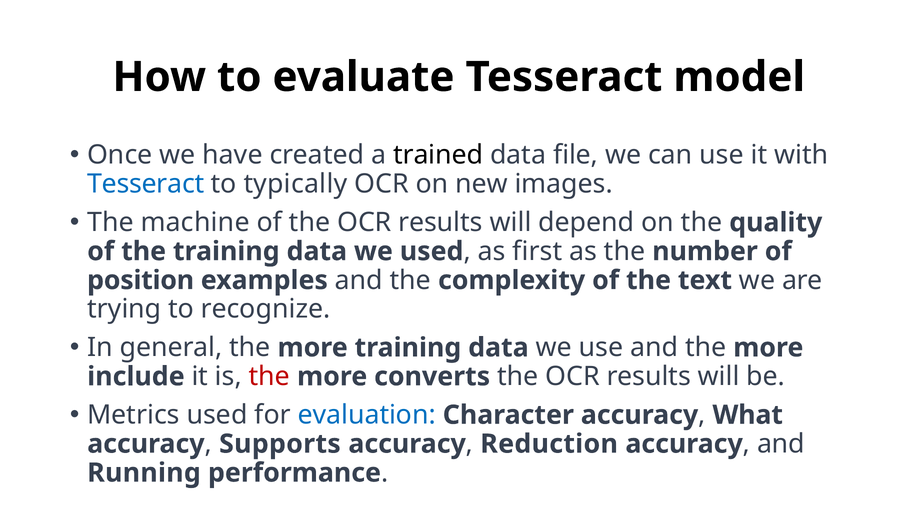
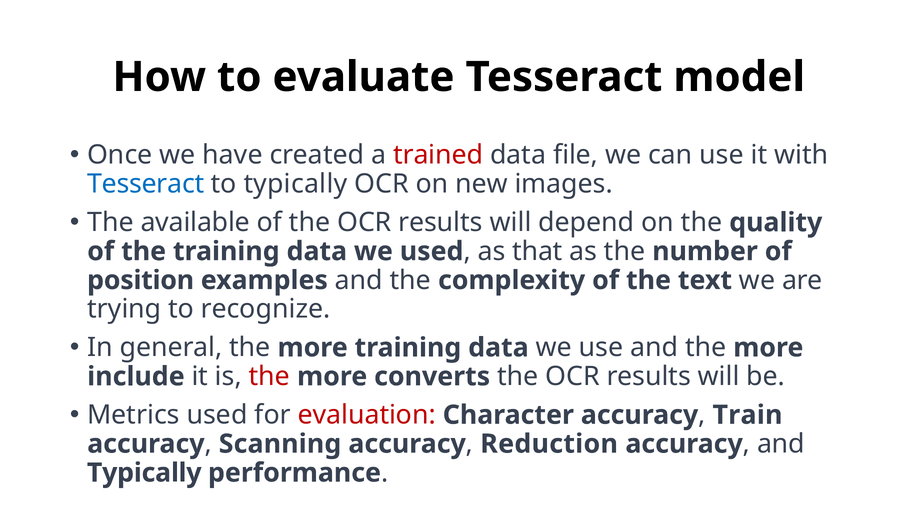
trained colour: black -> red
machine: machine -> available
first: first -> that
evaluation colour: blue -> red
What: What -> Train
Supports: Supports -> Scanning
Running at (144, 473): Running -> Typically
